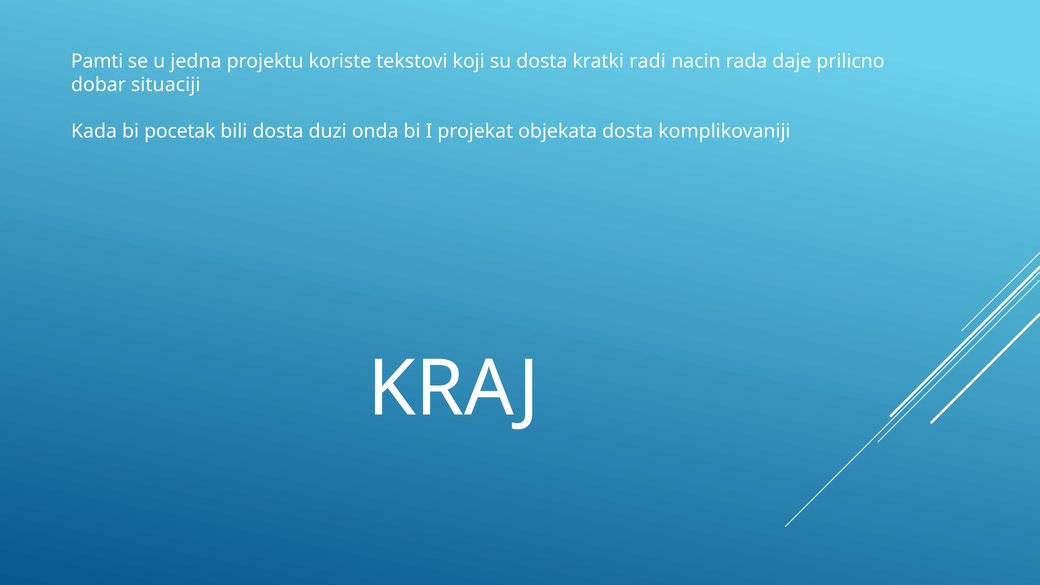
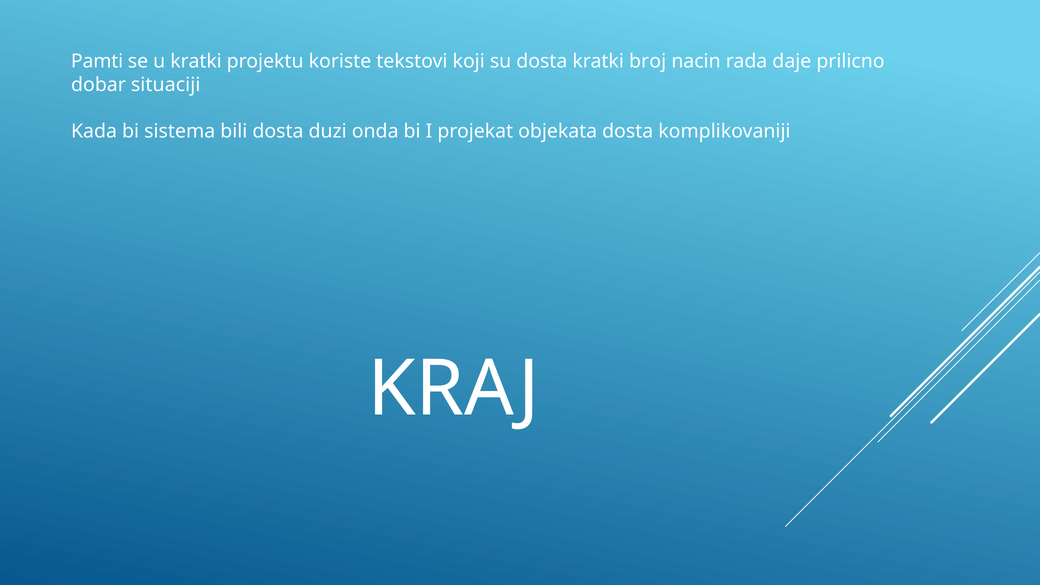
u jedna: jedna -> kratki
radi: radi -> broj
pocetak: pocetak -> sistema
